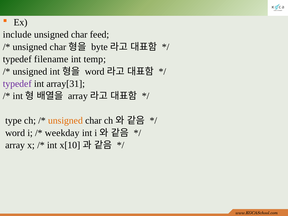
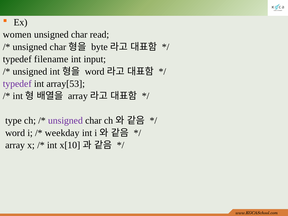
include: include -> women
feed: feed -> read
temp: temp -> input
array[31: array[31 -> array[53
unsigned at (65, 121) colour: orange -> purple
